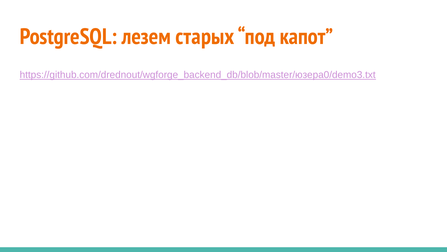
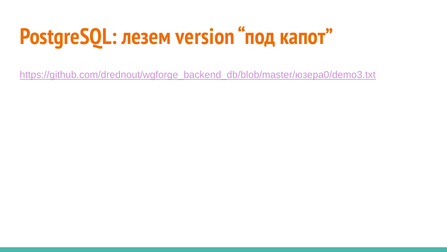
старых: старых -> version
